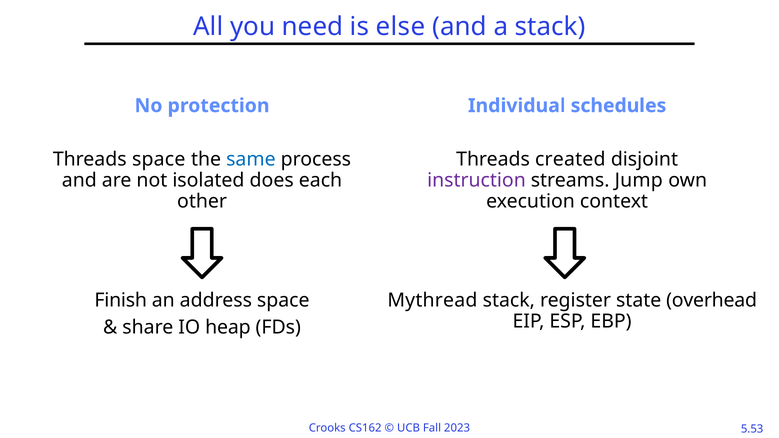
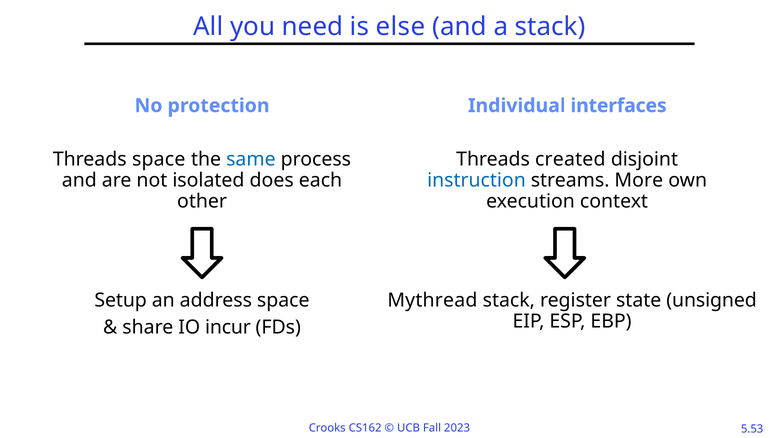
schedules: schedules -> interfaces
instruction colour: purple -> blue
Jump: Jump -> More
Finish: Finish -> Setup
overhead: overhead -> unsigned
heap: heap -> incur
